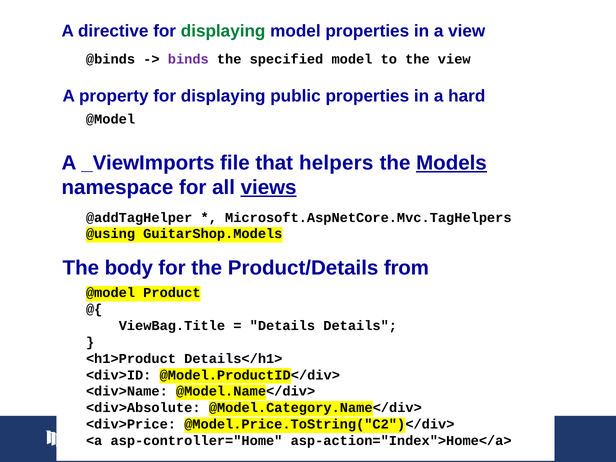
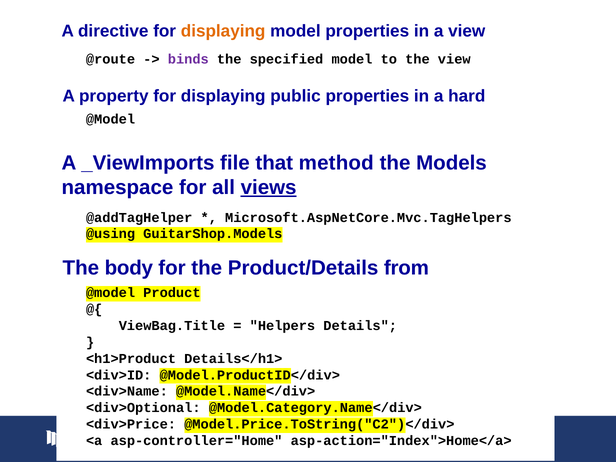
displaying at (223, 31) colour: green -> orange
@binds: @binds -> @route
helpers: helpers -> method
Models underline: present -> none
Details at (282, 326): Details -> Helpers
<div>Absolute: <div>Absolute -> <div>Optional
